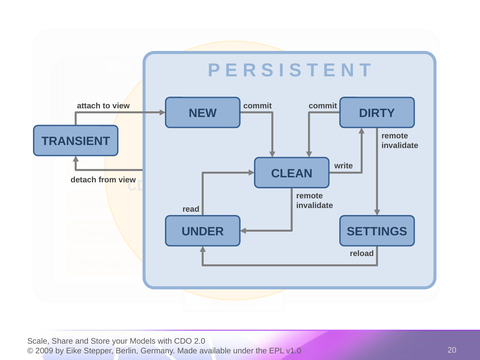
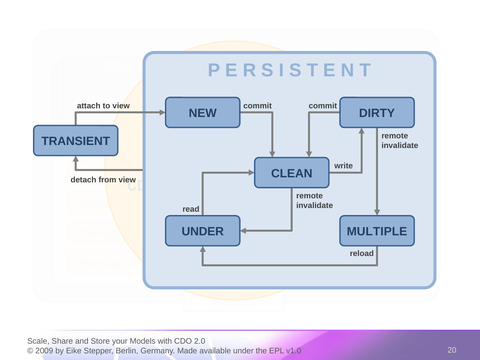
SETTINGS at (377, 232): SETTINGS -> MULTIPLE
